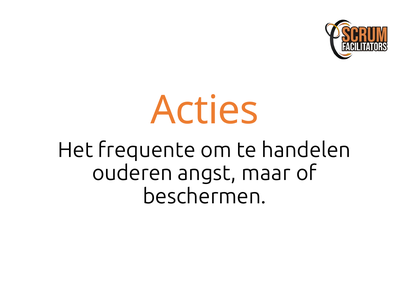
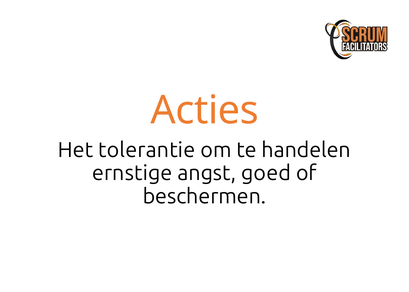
frequente: frequente -> tolerantie
ouderen: ouderen -> ernstige
maar: maar -> goed
